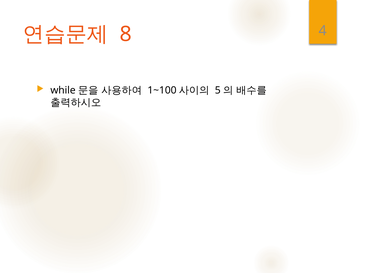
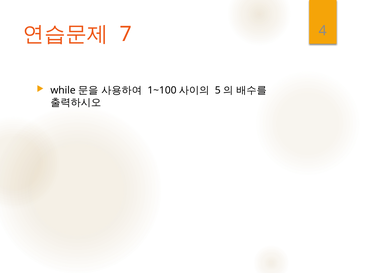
8: 8 -> 7
